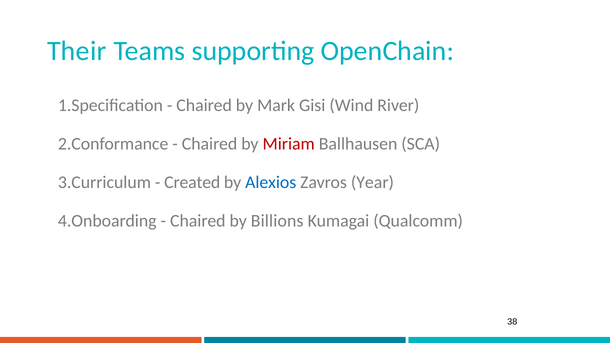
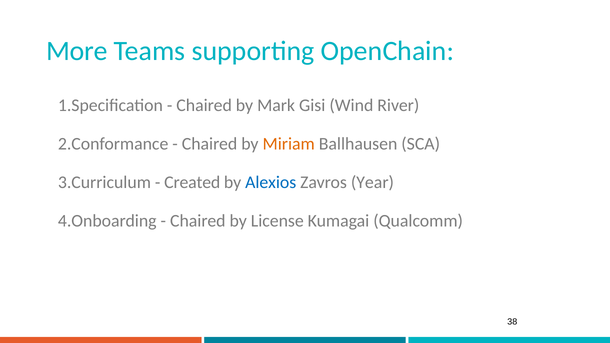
Their: Their -> More
Miriam colour: red -> orange
Billions: Billions -> License
